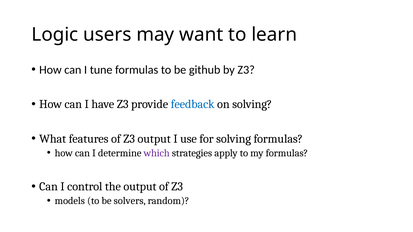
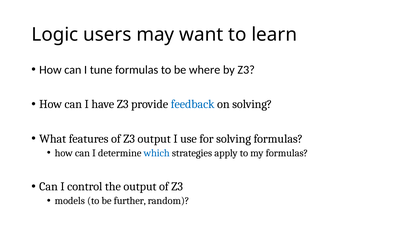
github: github -> where
which colour: purple -> blue
solvers: solvers -> further
